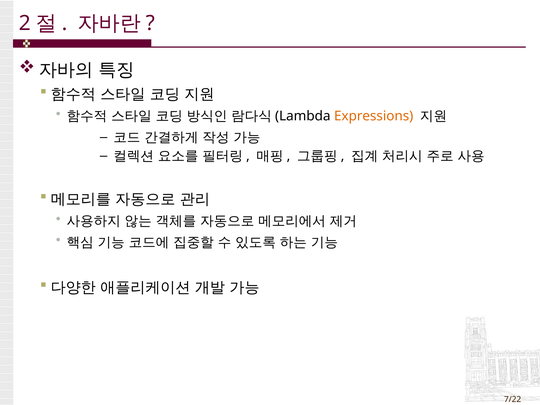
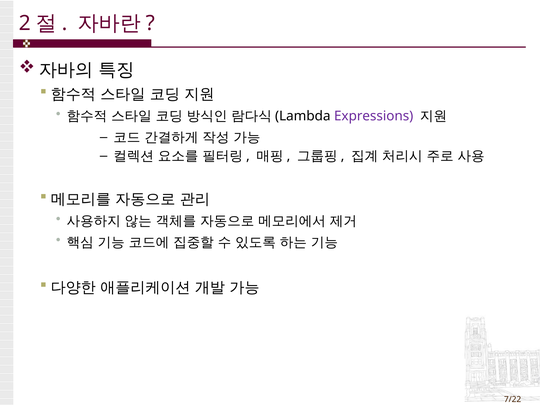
Expressions colour: orange -> purple
